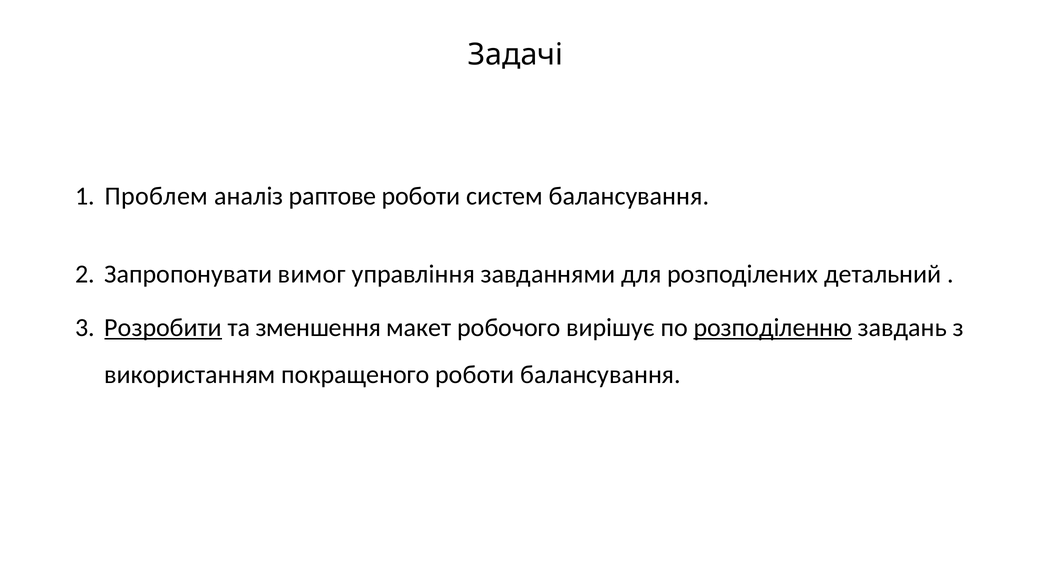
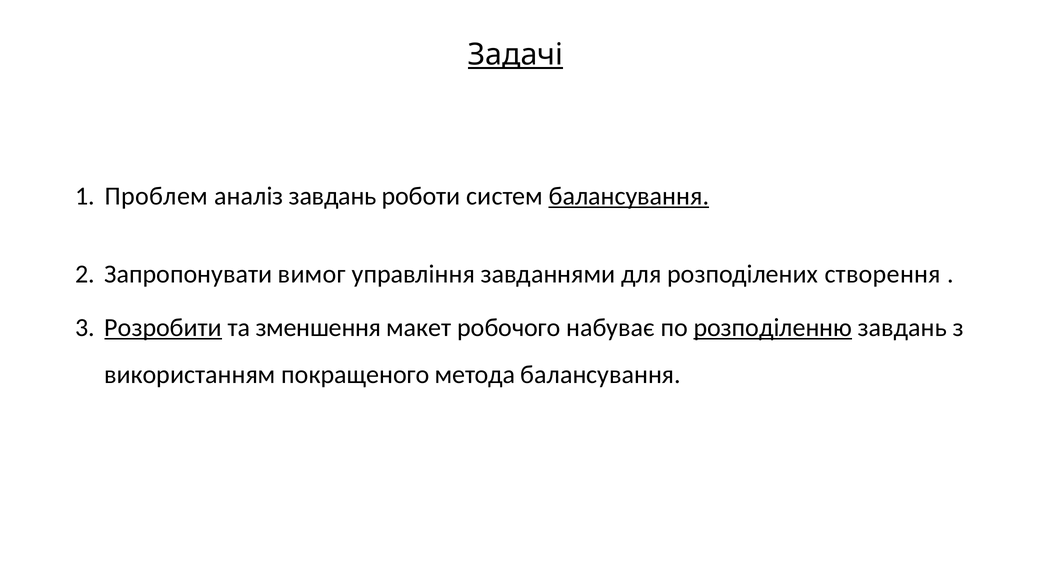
Задачі underline: none -> present
аналіз раптове: раптове -> завдань
балансування at (629, 196) underline: none -> present
детальний: детальний -> створення
вирішує: вирішує -> набуває
покращеного роботи: роботи -> метода
